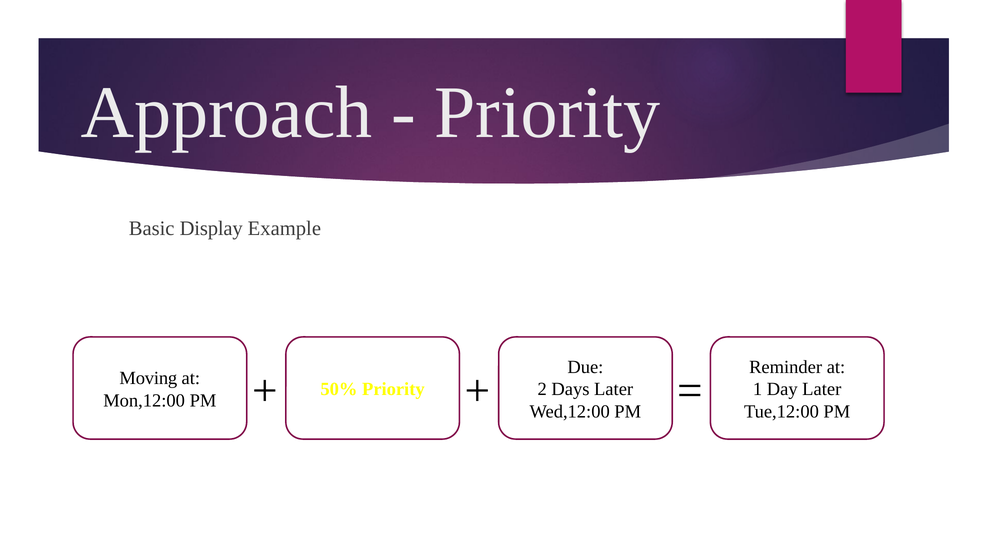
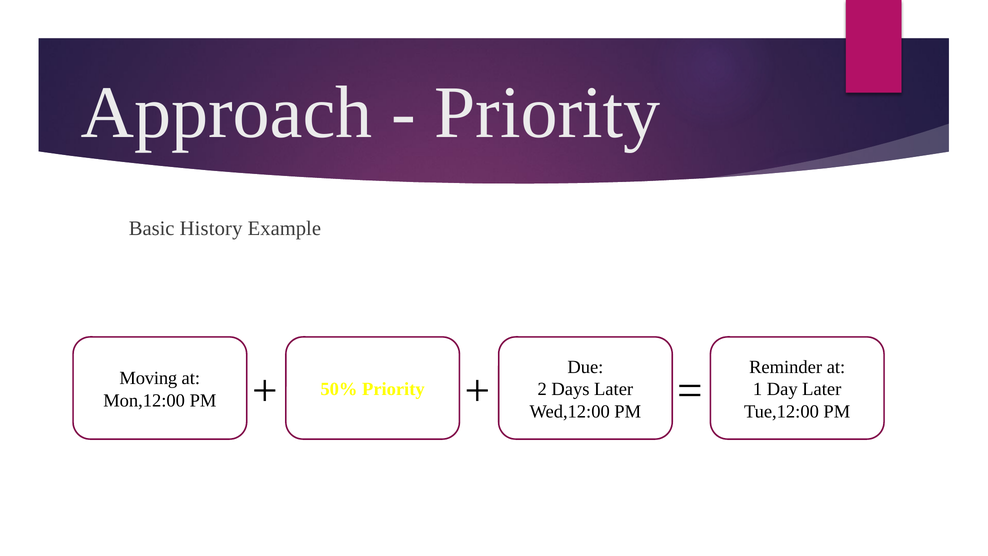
Display: Display -> History
